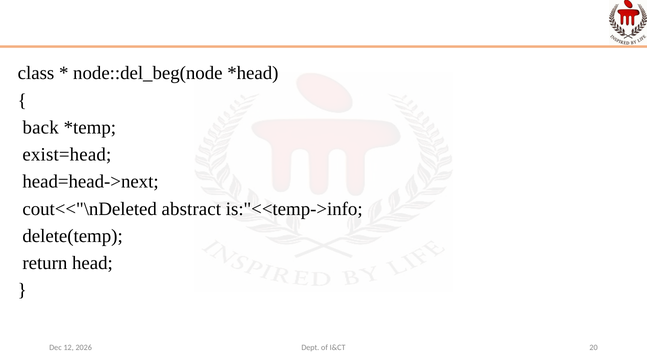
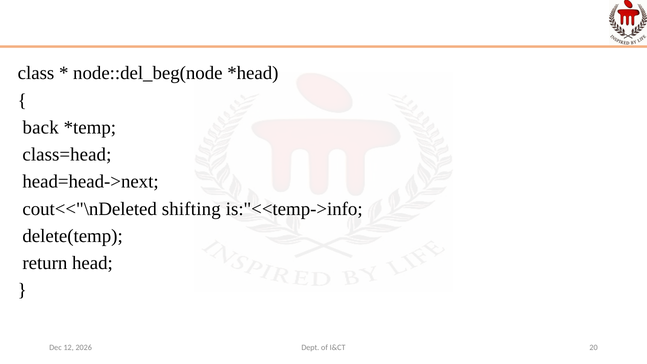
exist=head: exist=head -> class=head
abstract: abstract -> shifting
